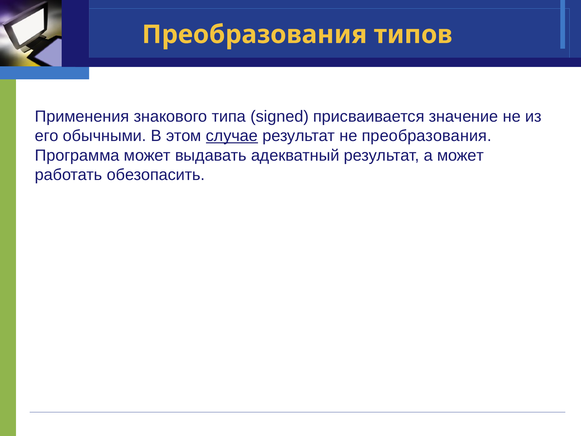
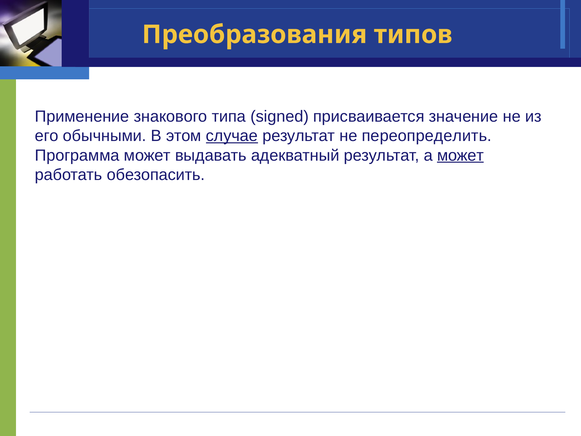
Применения: Применения -> Применение
не преобразования: преобразования -> переопределить
может at (460, 155) underline: none -> present
